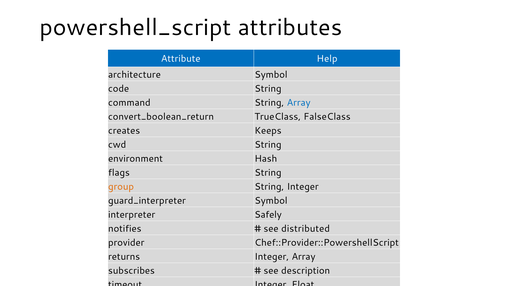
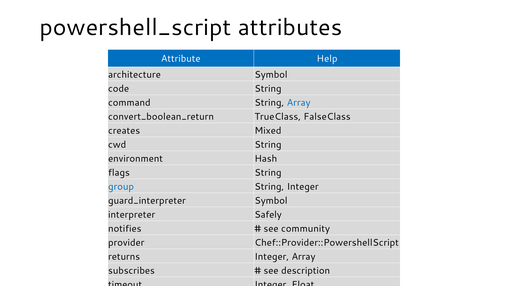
Keeps: Keeps -> Mixed
group colour: orange -> blue
distributed: distributed -> community
